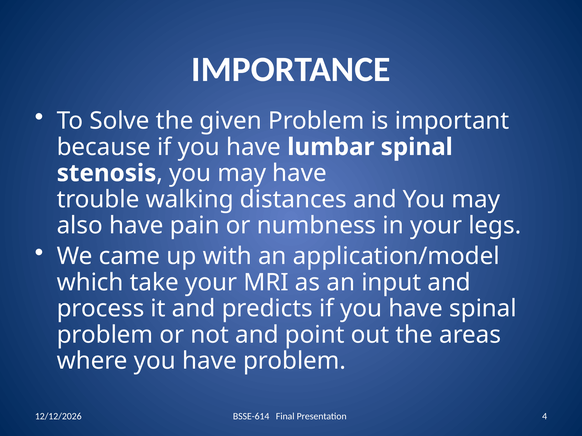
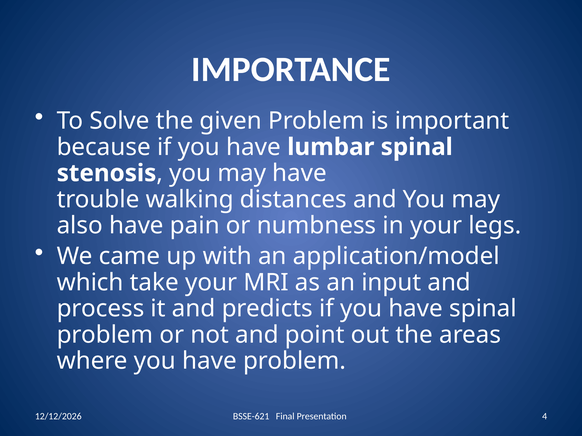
BSSE-614: BSSE-614 -> BSSE-621
